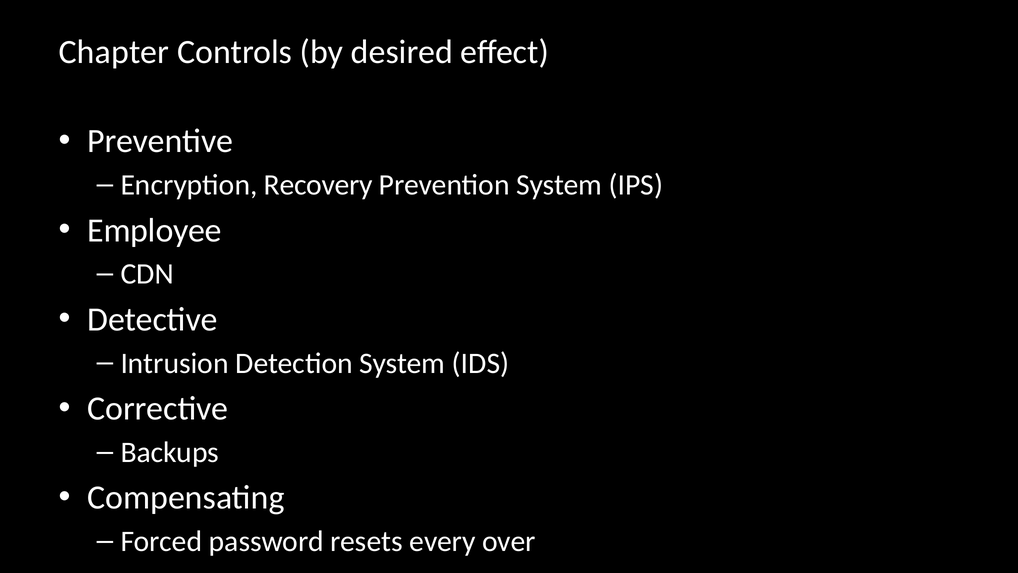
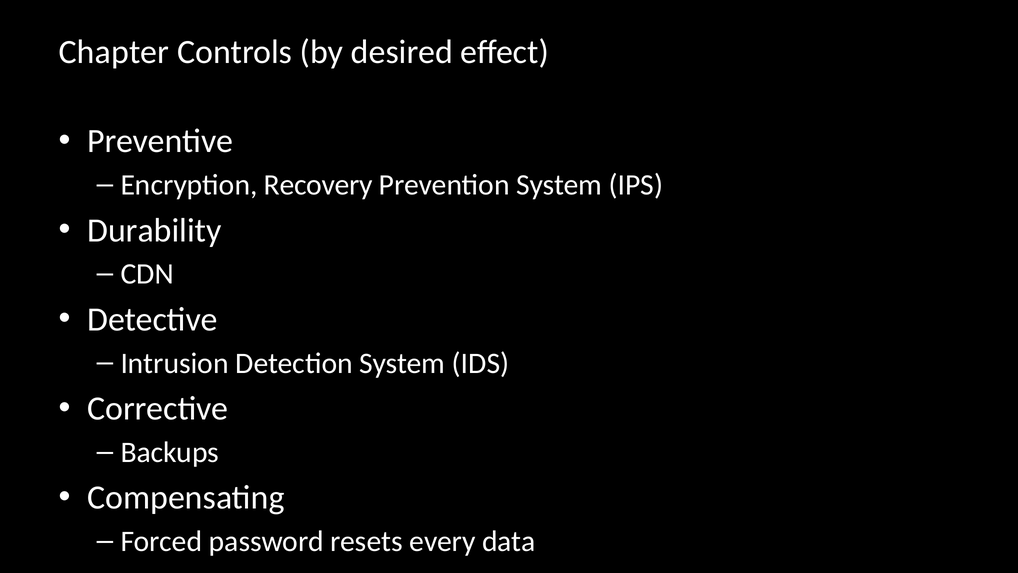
Employee: Employee -> Durability
over: over -> data
